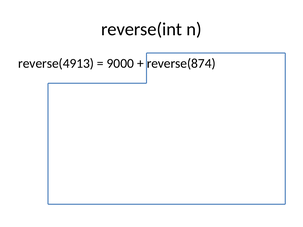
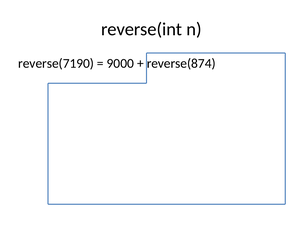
reverse(4913: reverse(4913 -> reverse(7190
